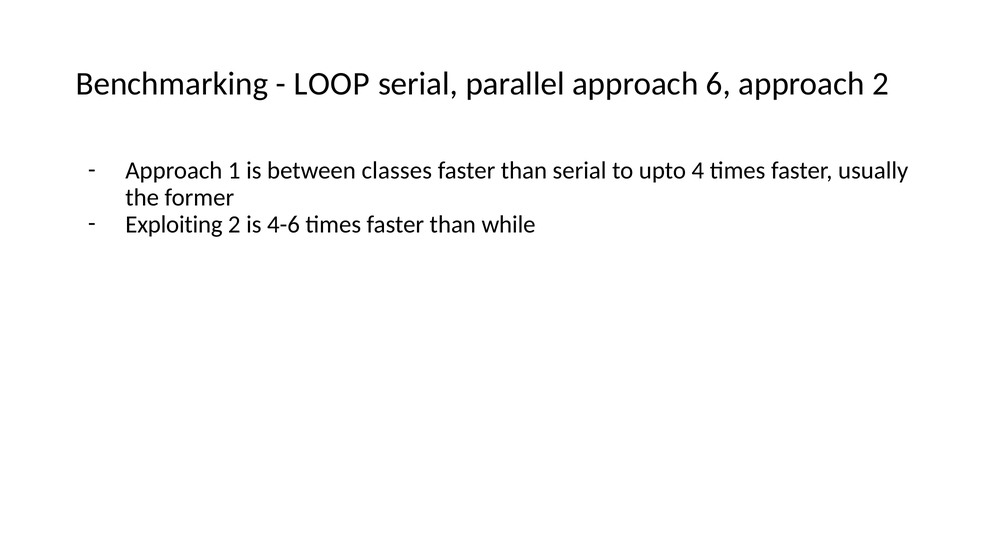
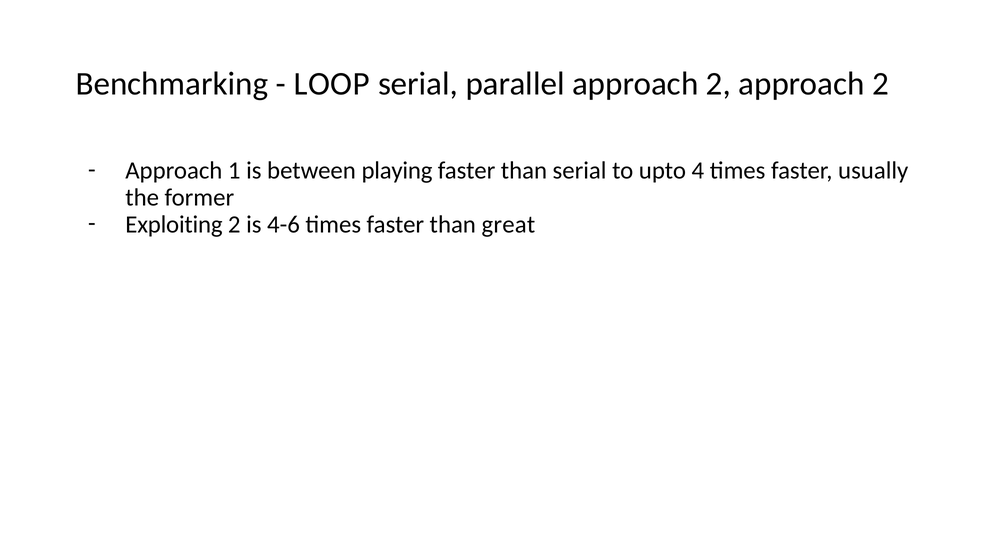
parallel approach 6: 6 -> 2
classes: classes -> playing
while: while -> great
